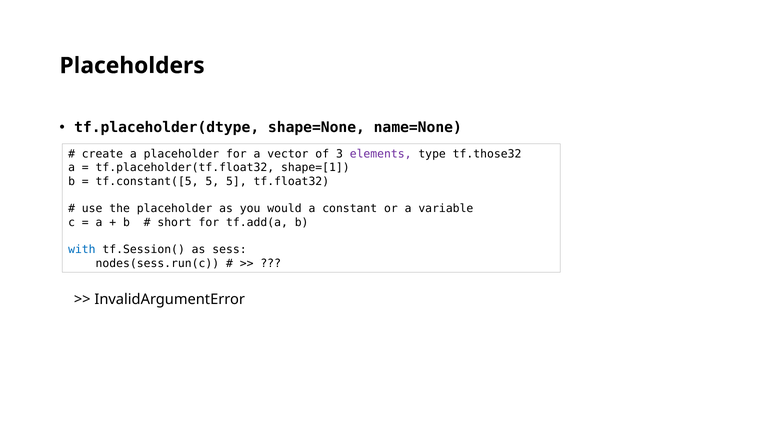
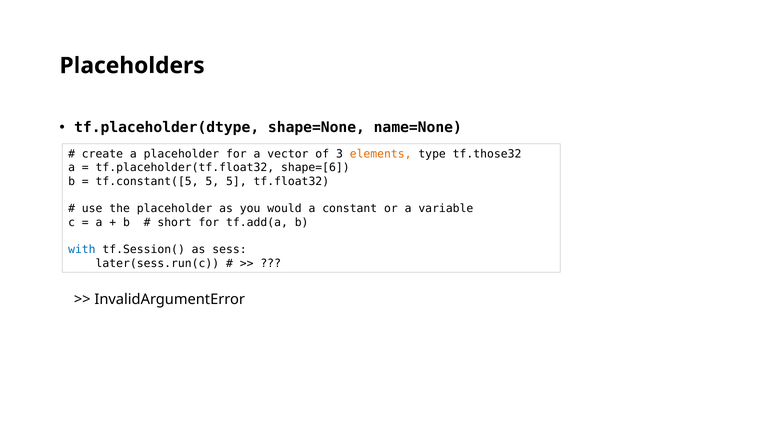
elements colour: purple -> orange
shape=[1: shape=[1 -> shape=[6
nodes(sess.run(c: nodes(sess.run(c -> later(sess.run(c
